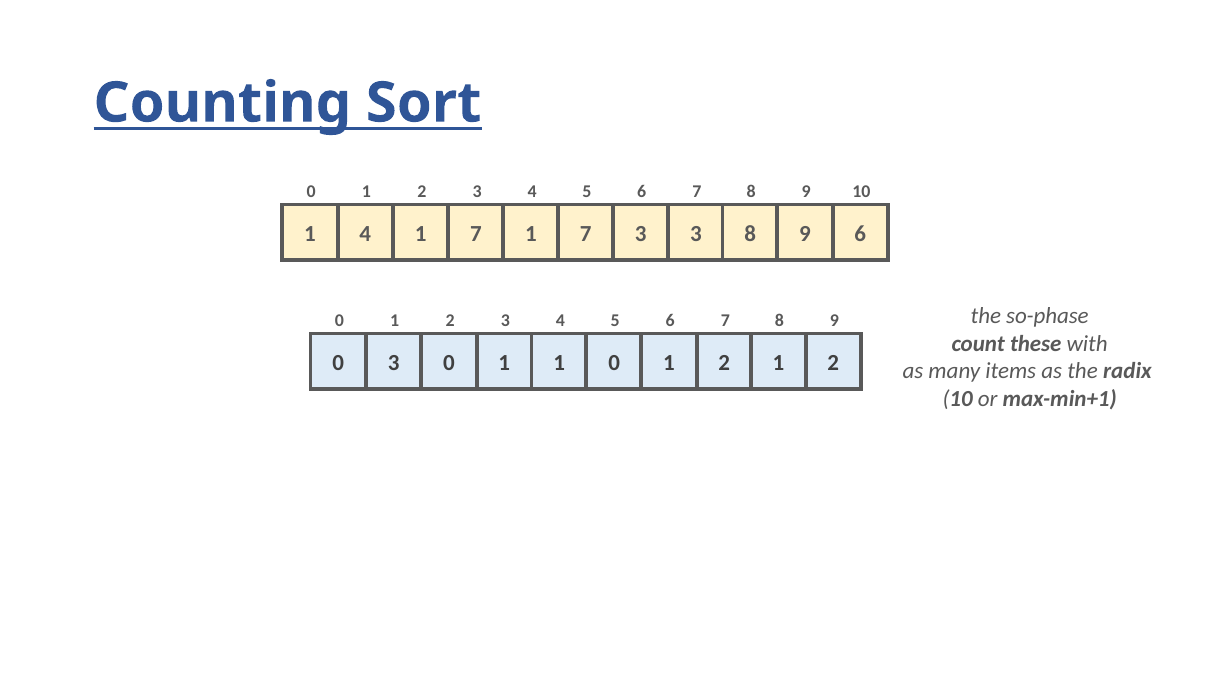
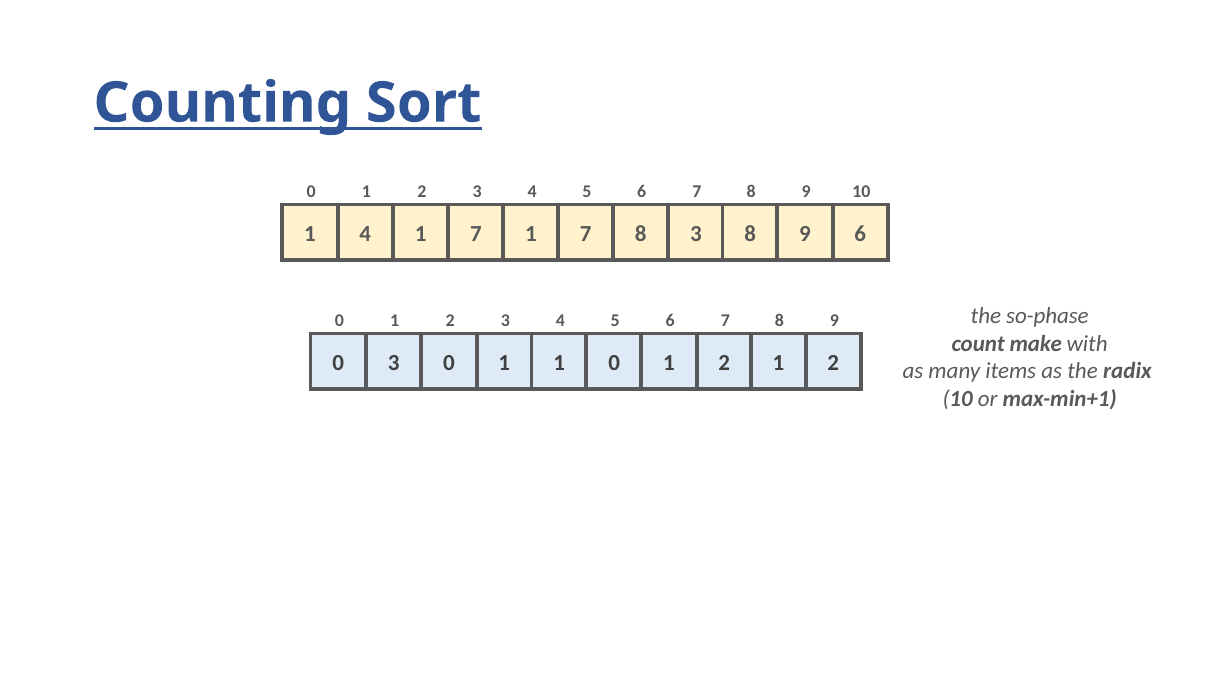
1 7 3: 3 -> 8
these: these -> make
